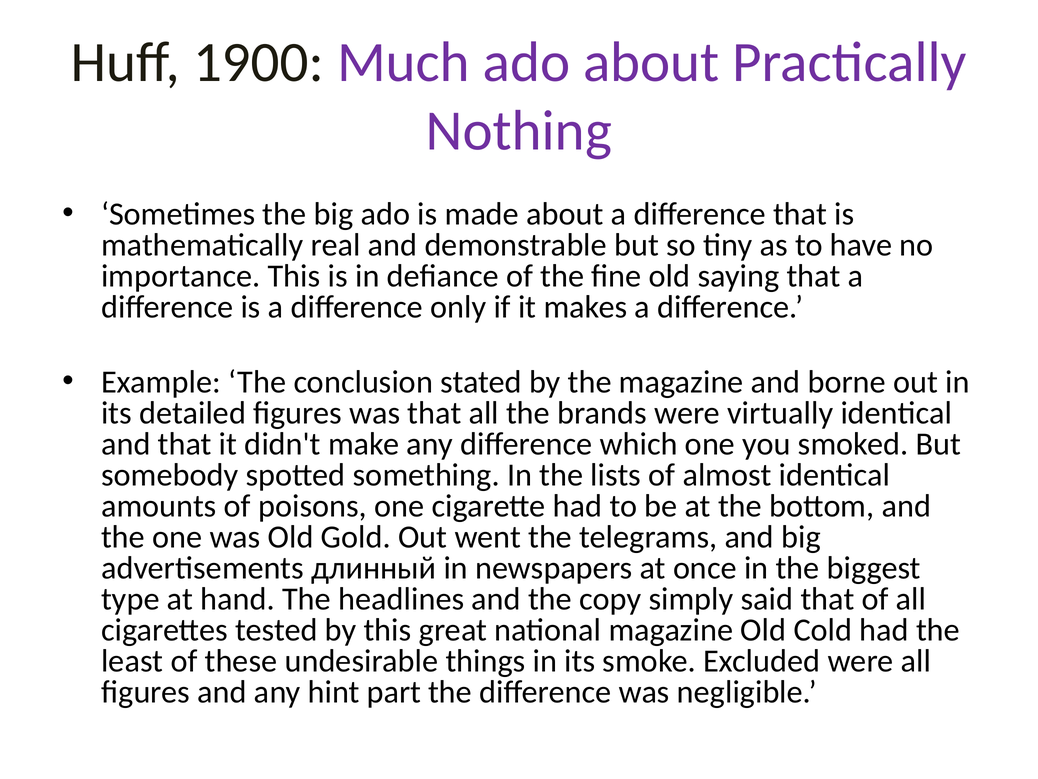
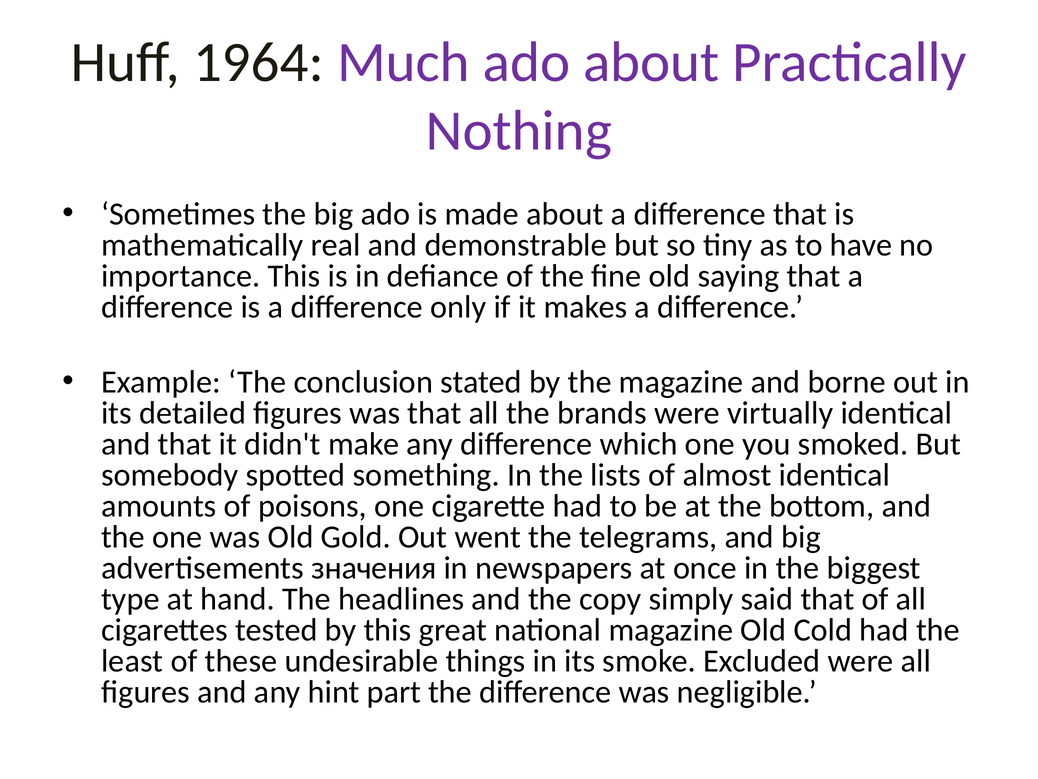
1900: 1900 -> 1964
длинный: длинный -> значения
